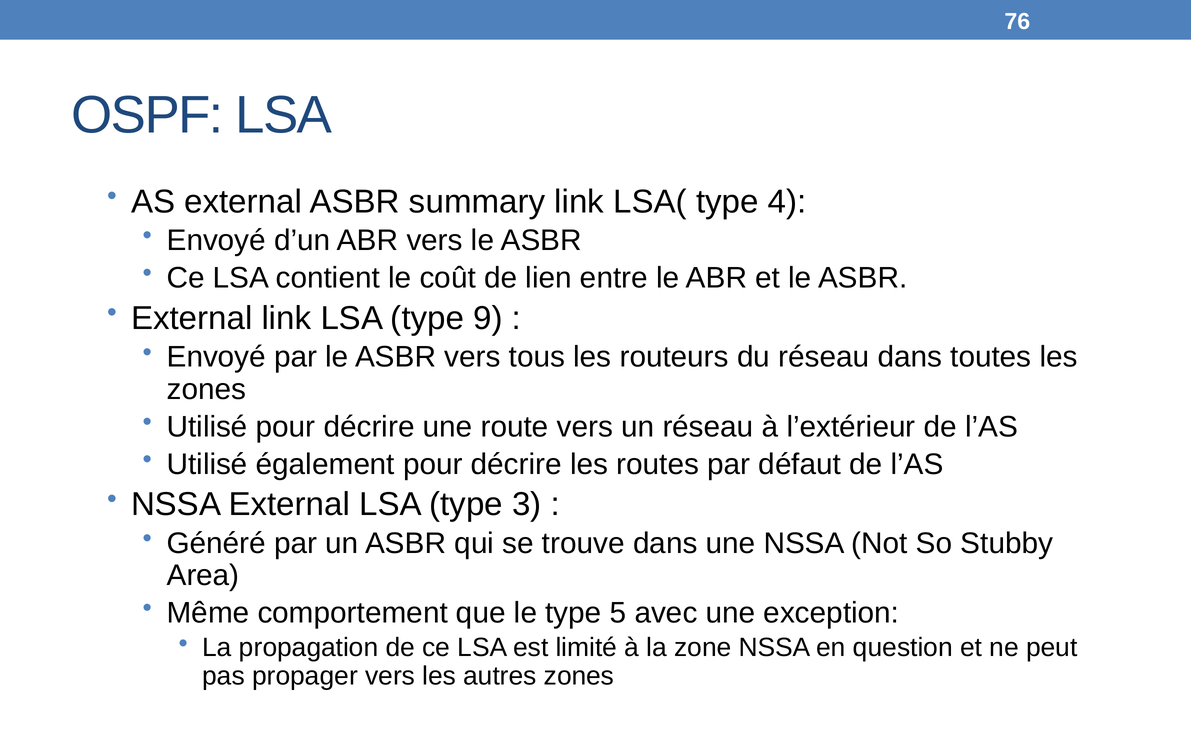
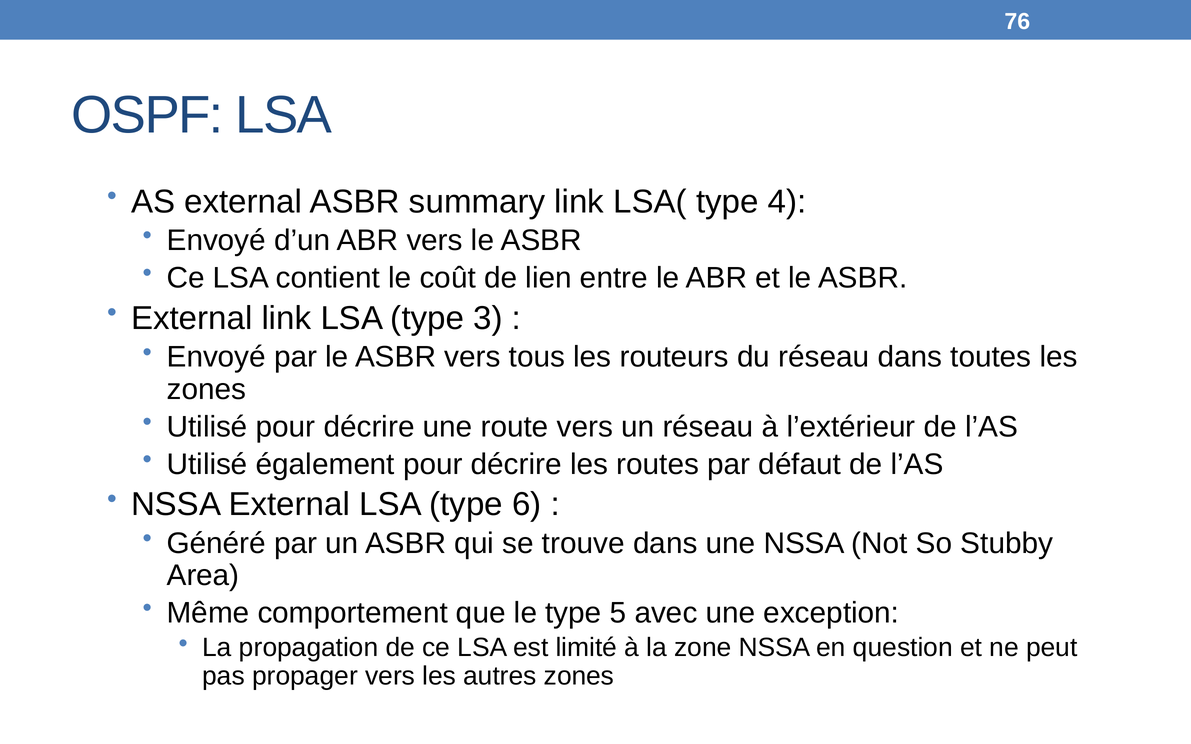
9: 9 -> 3
3: 3 -> 6
